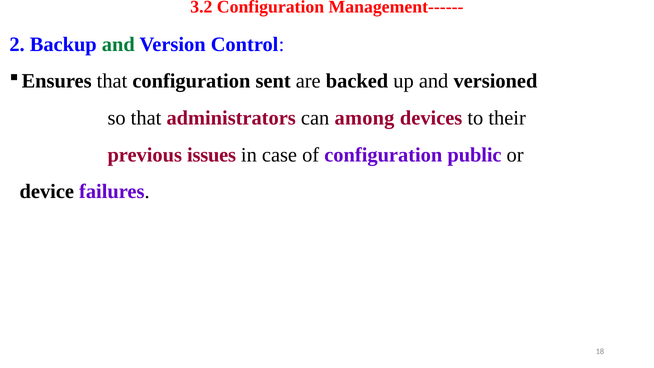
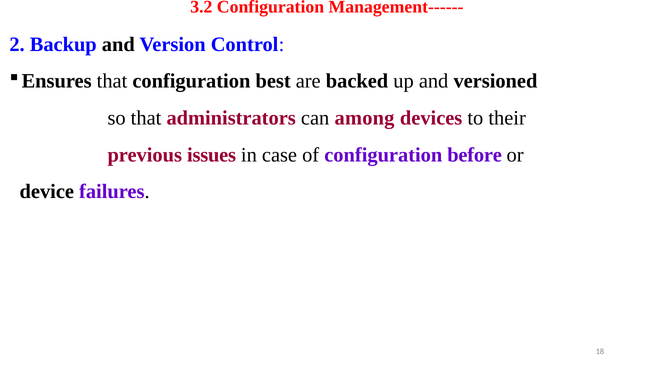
and at (118, 44) colour: green -> black
sent: sent -> best
public: public -> before
